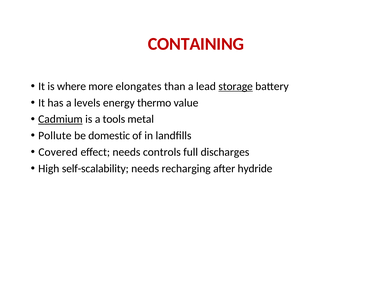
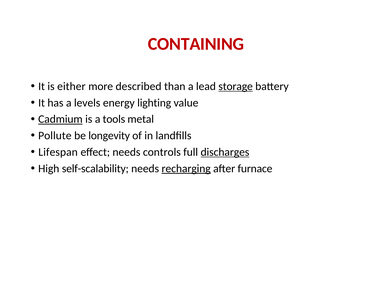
where: where -> either
elongates: elongates -> described
thermo: thermo -> lighting
domestic: domestic -> longevity
Covered: Covered -> Lifespan
discharges underline: none -> present
recharging underline: none -> present
hydride: hydride -> furnace
